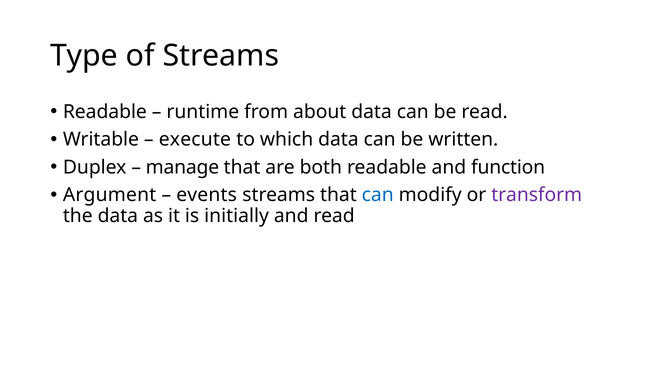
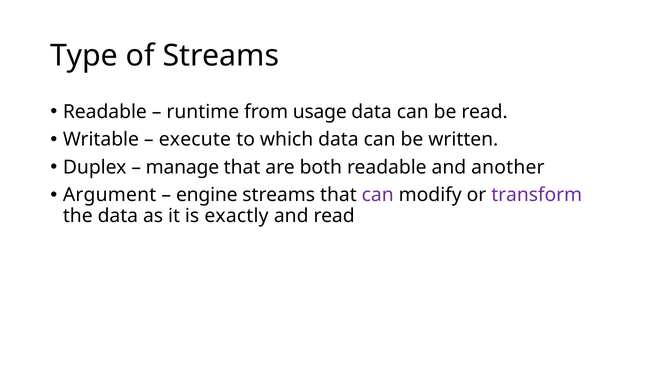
about: about -> usage
function: function -> another
events: events -> engine
can at (378, 195) colour: blue -> purple
initially: initially -> exactly
